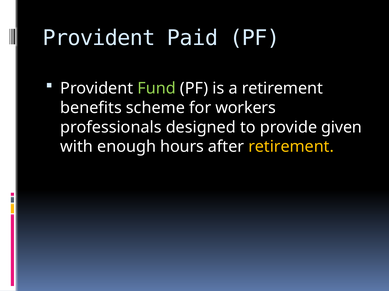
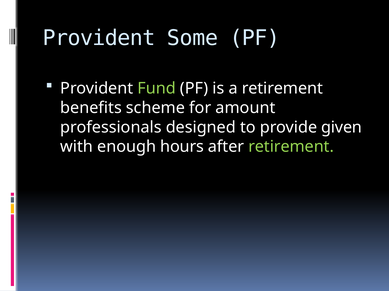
Paid: Paid -> Some
workers: workers -> amount
retirement at (291, 147) colour: yellow -> light green
